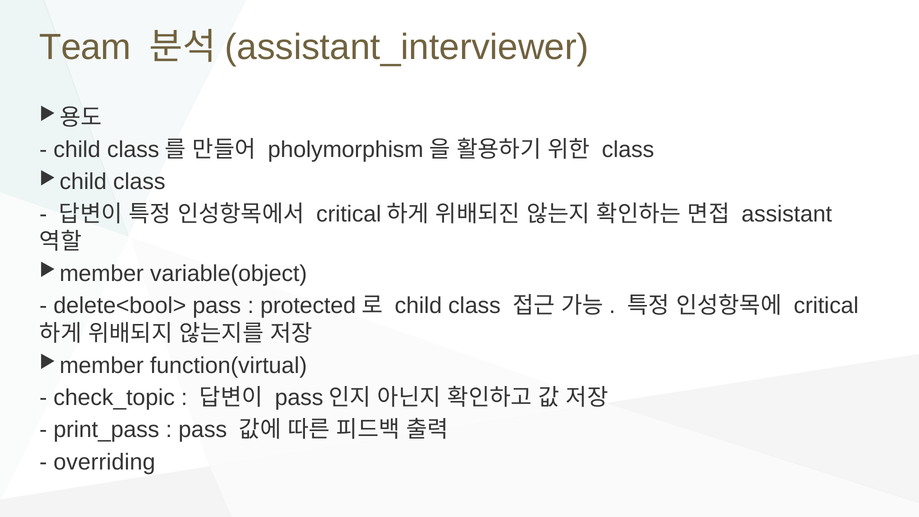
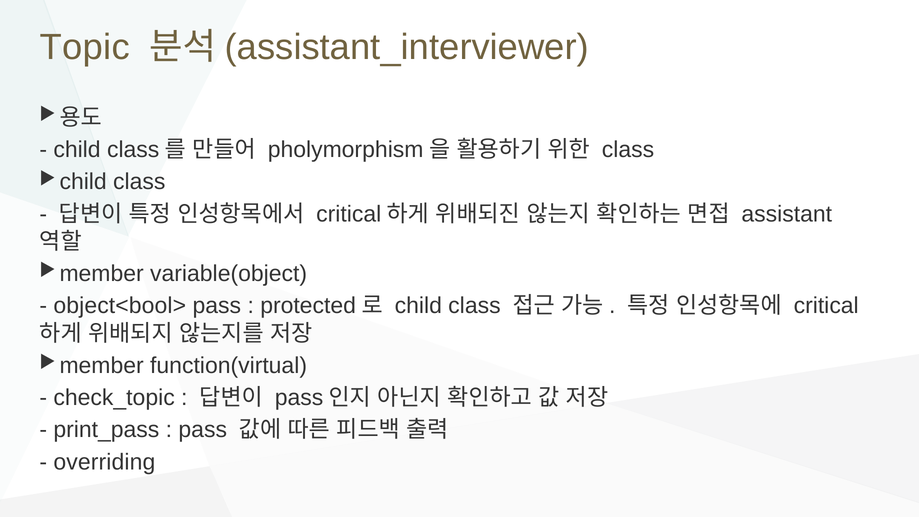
Team: Team -> Topic
delete<bool>: delete<bool> -> object<bool>
